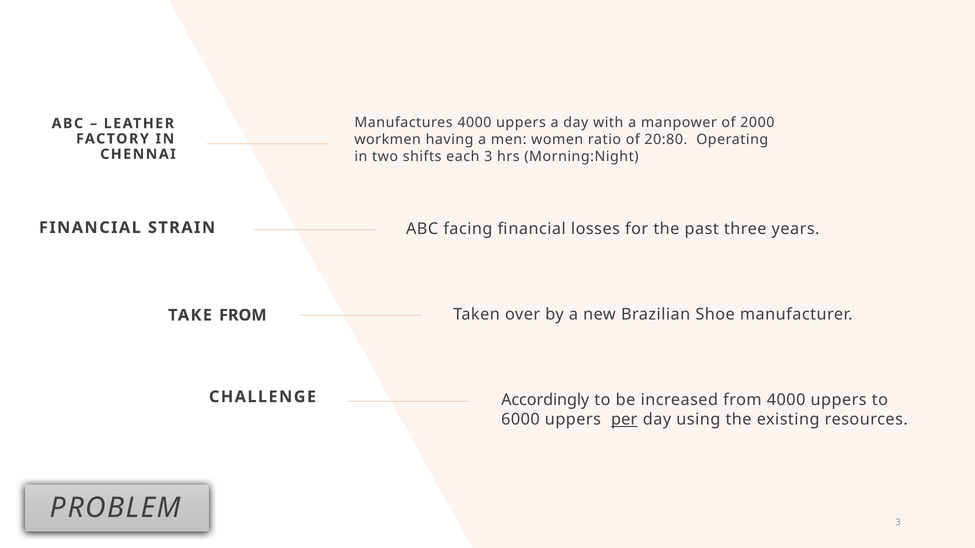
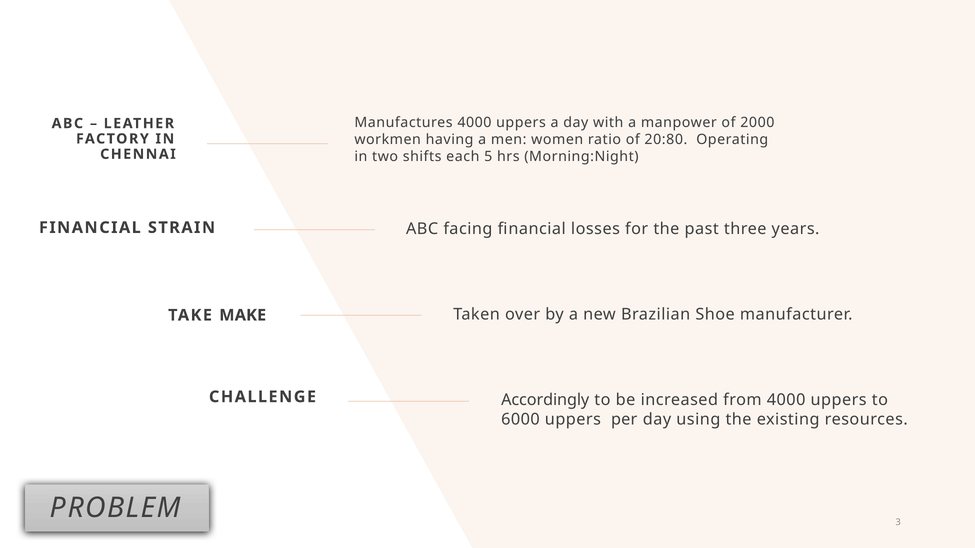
each 3: 3 -> 5
TAKE FROM: FROM -> MAKE
per underline: present -> none
